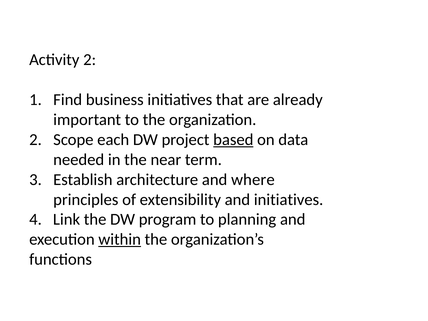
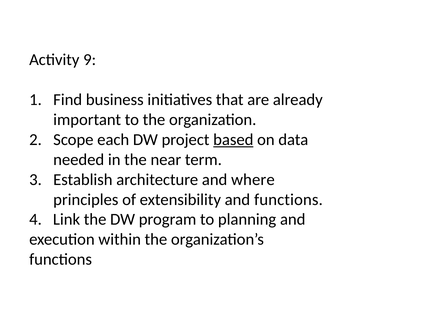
Activity 2: 2 -> 9
and initiatives: initiatives -> functions
within underline: present -> none
